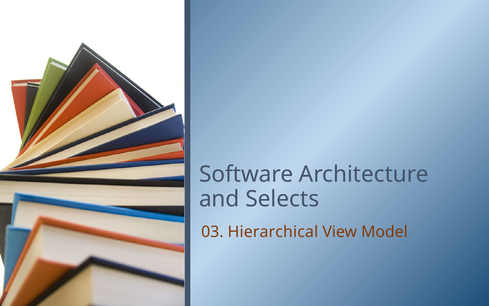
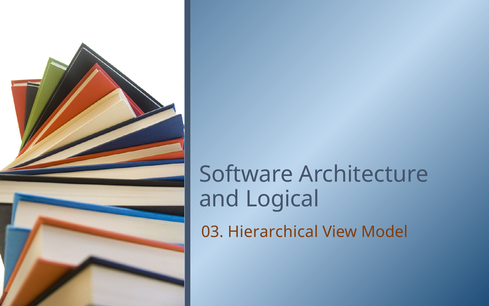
Selects: Selects -> Logical
